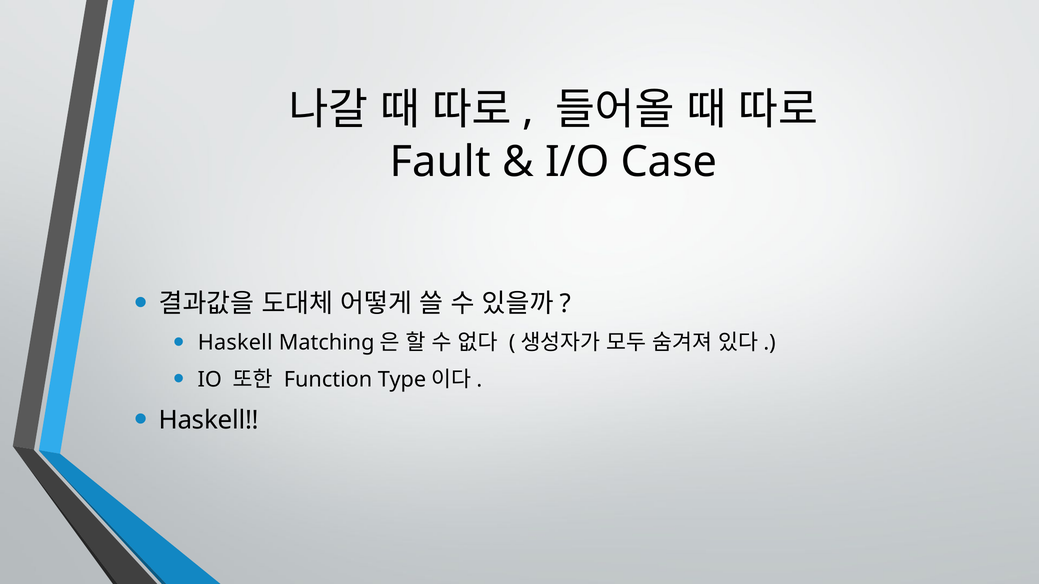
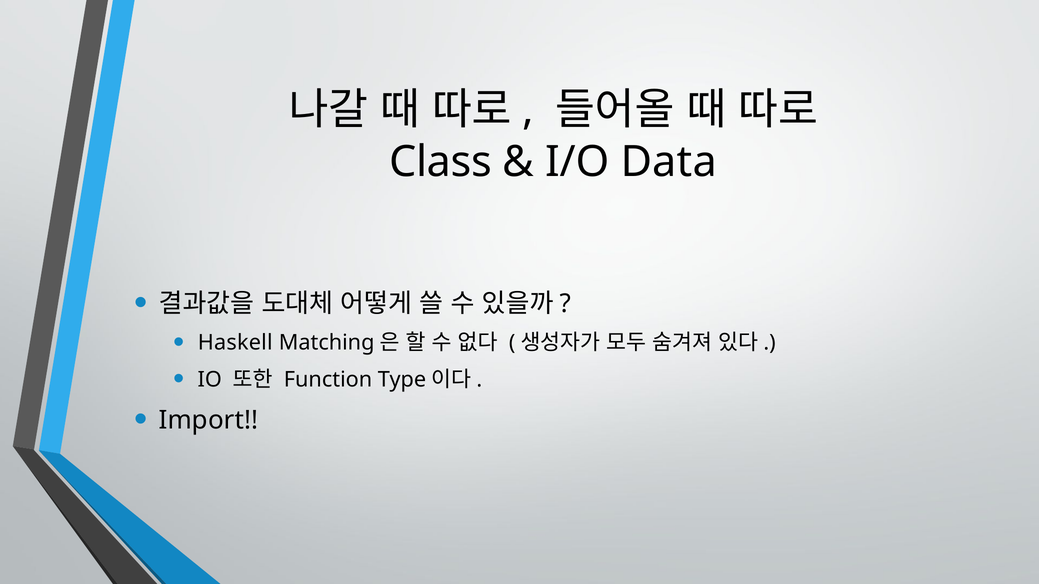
Fault: Fault -> Class
Case: Case -> Data
Haskell at (209, 420): Haskell -> Import
